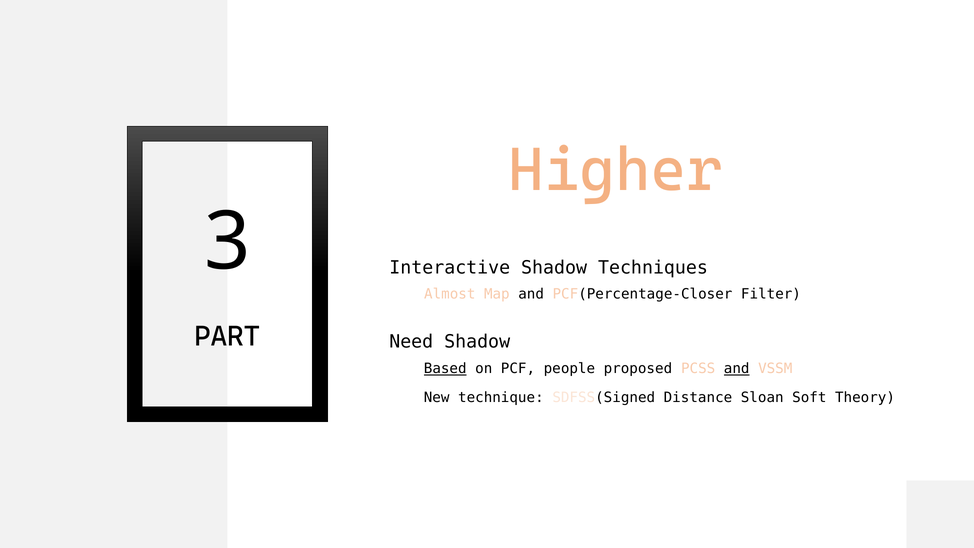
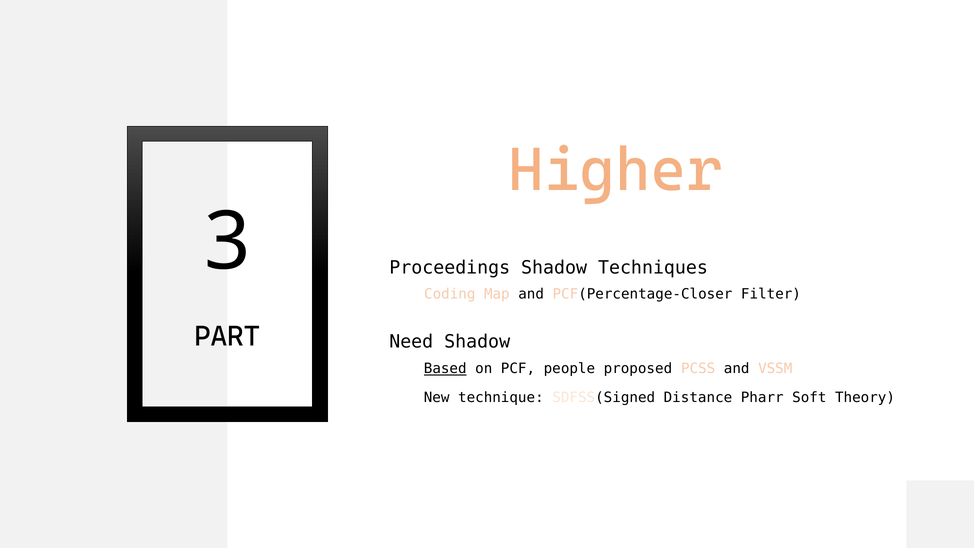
Interactive: Interactive -> Proceedings
Almost: Almost -> Coding
and at (737, 369) underline: present -> none
Sloan: Sloan -> Pharr
